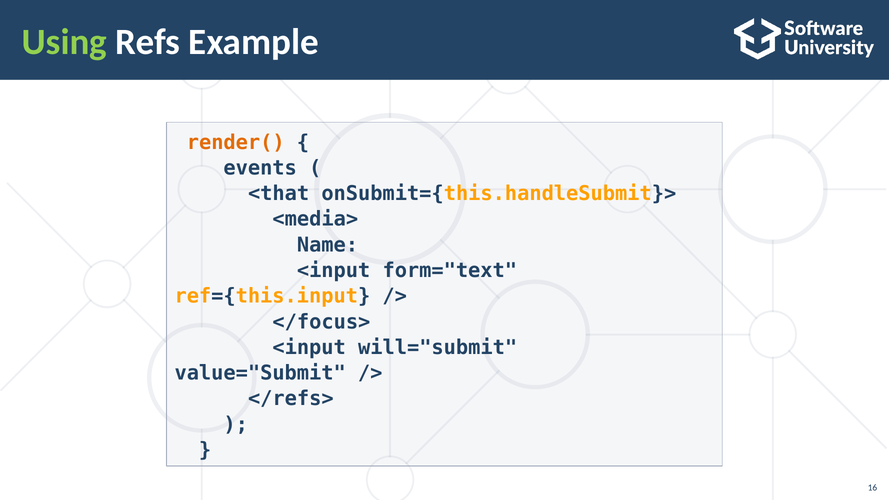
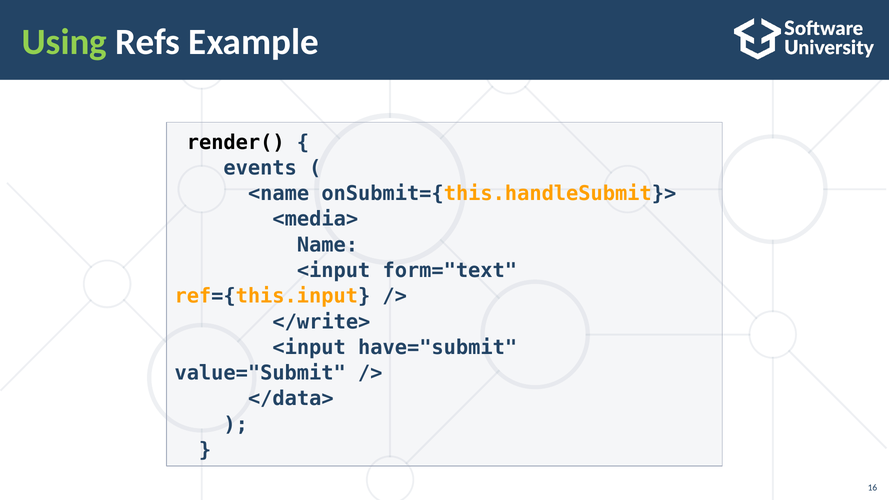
render( colour: orange -> black
<that: <that -> <name
</focus>: </focus> -> </write>
will="submit: will="submit -> have="submit
</refs>: </refs> -> </data>
